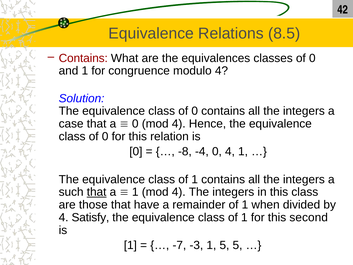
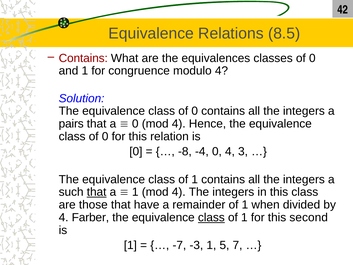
case: case -> pairs
4 1: 1 -> 3
Satisfy: Satisfy -> Farber
class at (211, 217) underline: none -> present
5 5: 5 -> 7
